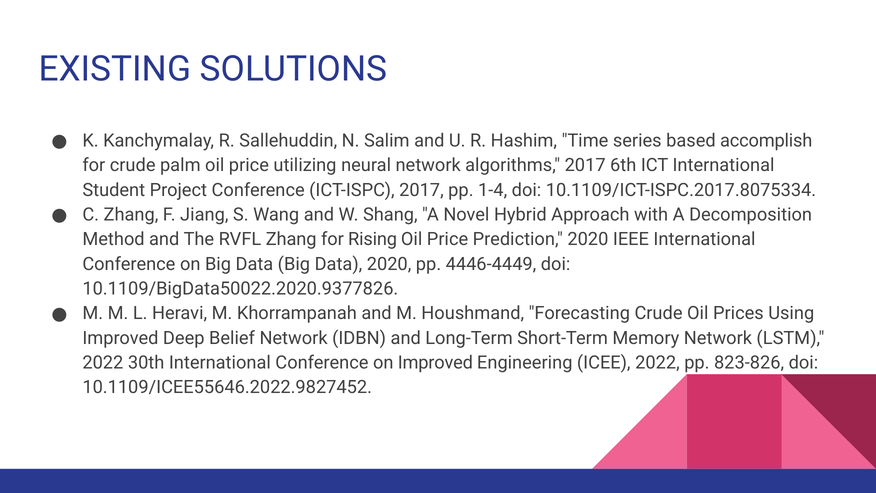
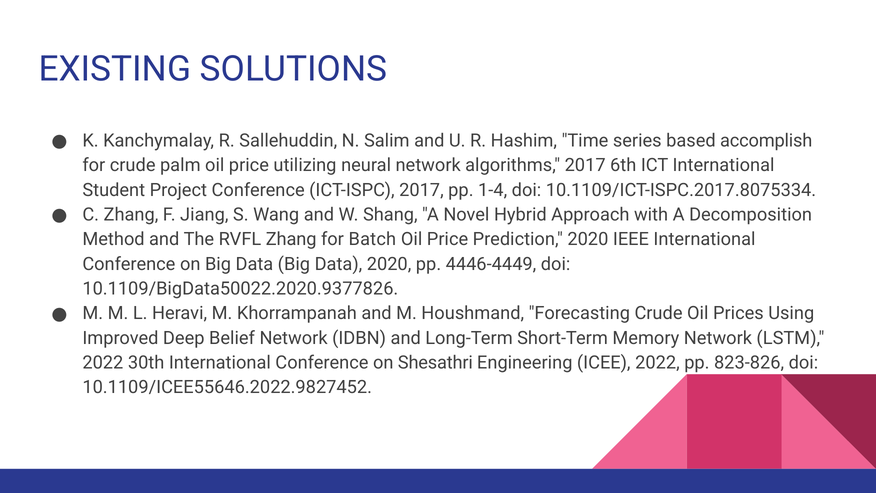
Rising: Rising -> Batch
on Improved: Improved -> Shesathri
